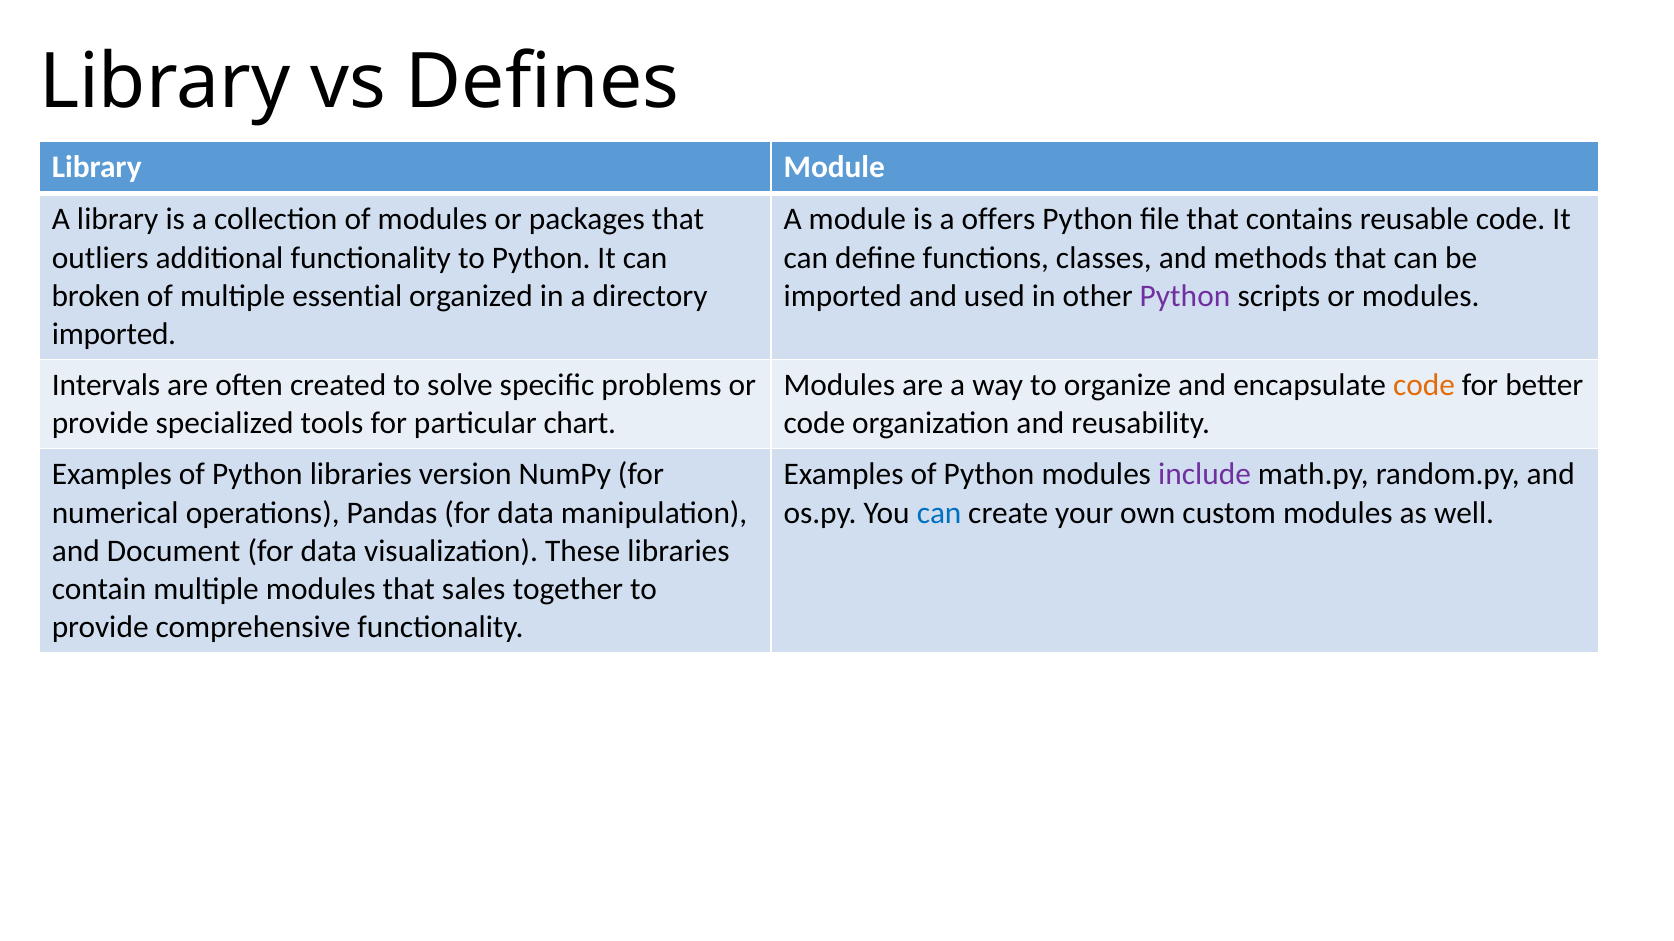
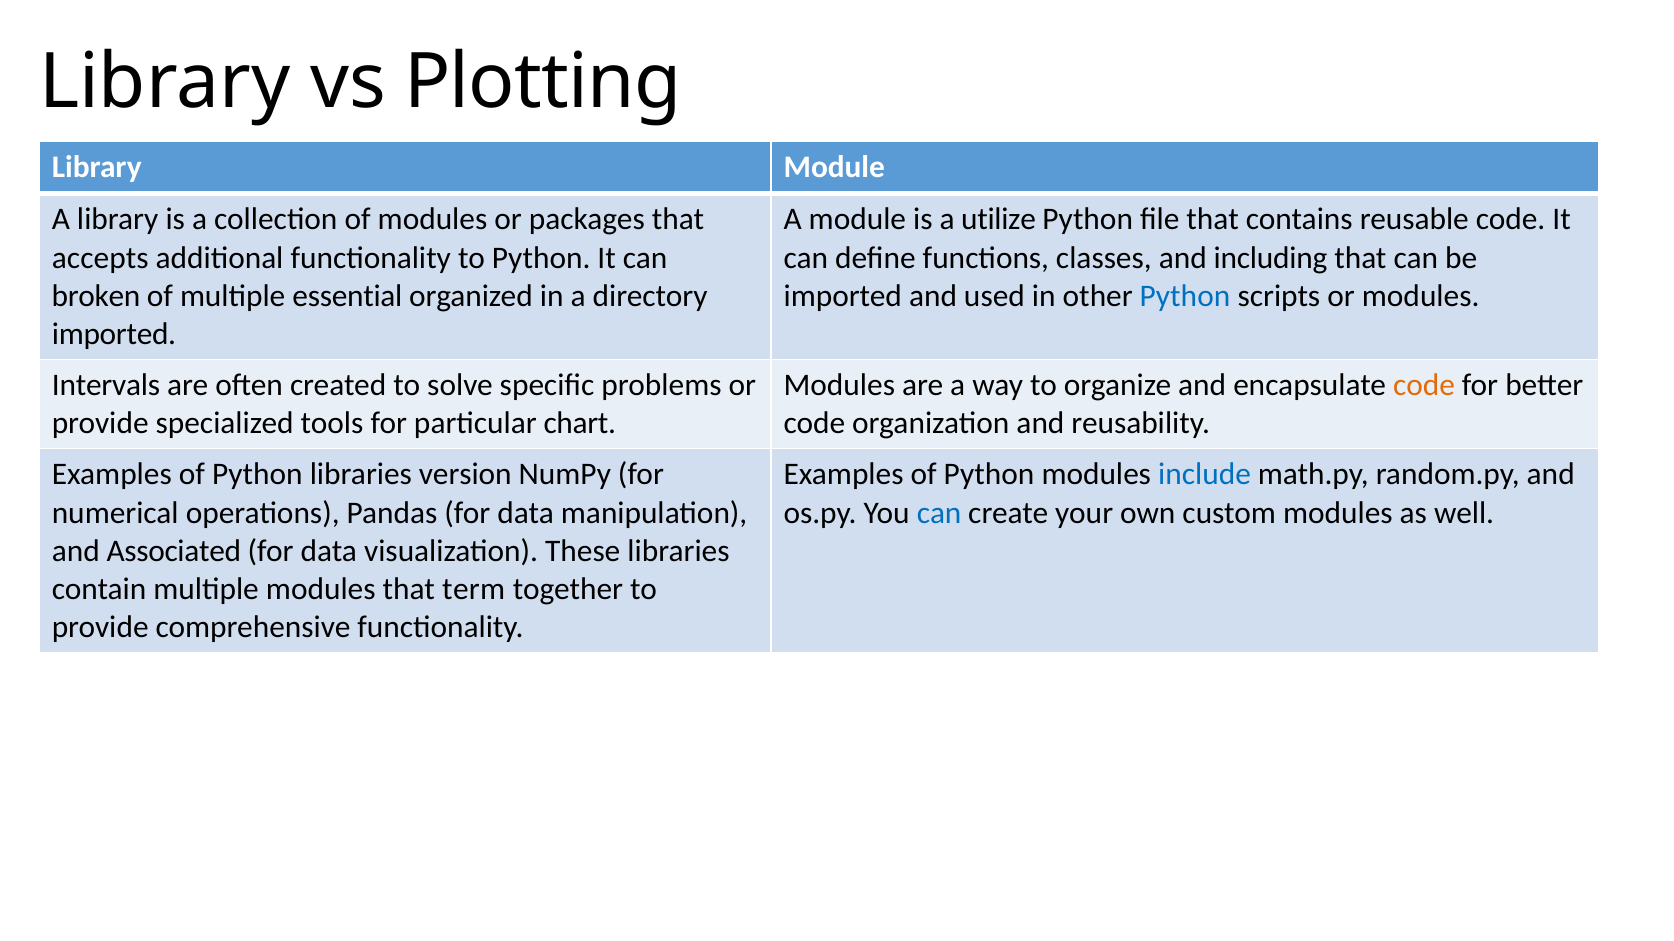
Defines: Defines -> Plotting
offers: offers -> utilize
outliers: outliers -> accepts
methods: methods -> including
Python at (1185, 296) colour: purple -> blue
include colour: purple -> blue
Document: Document -> Associated
sales: sales -> term
